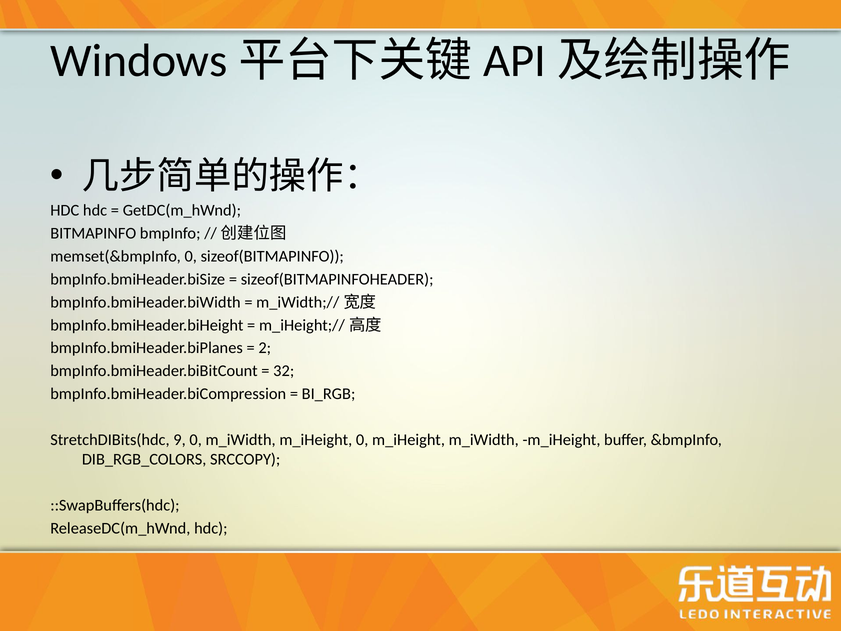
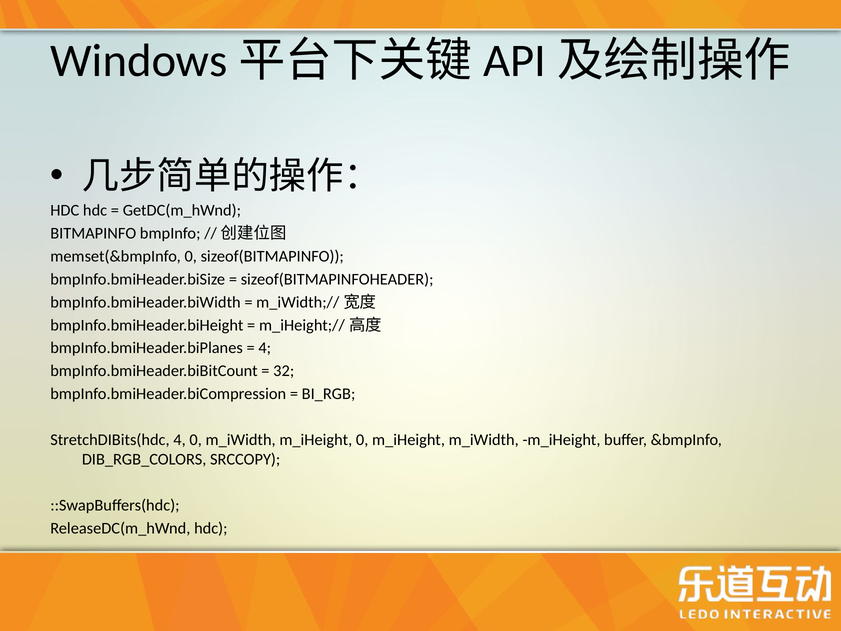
2 at (265, 348): 2 -> 4
StretchDIBits(hdc 9: 9 -> 4
